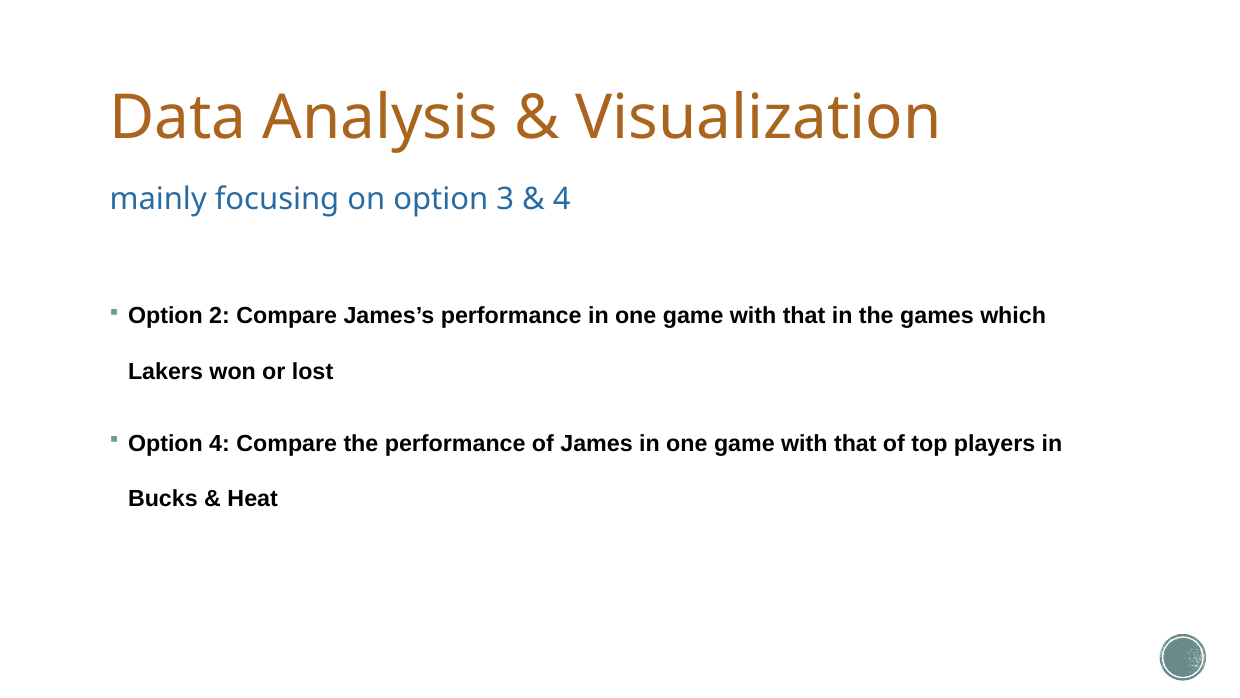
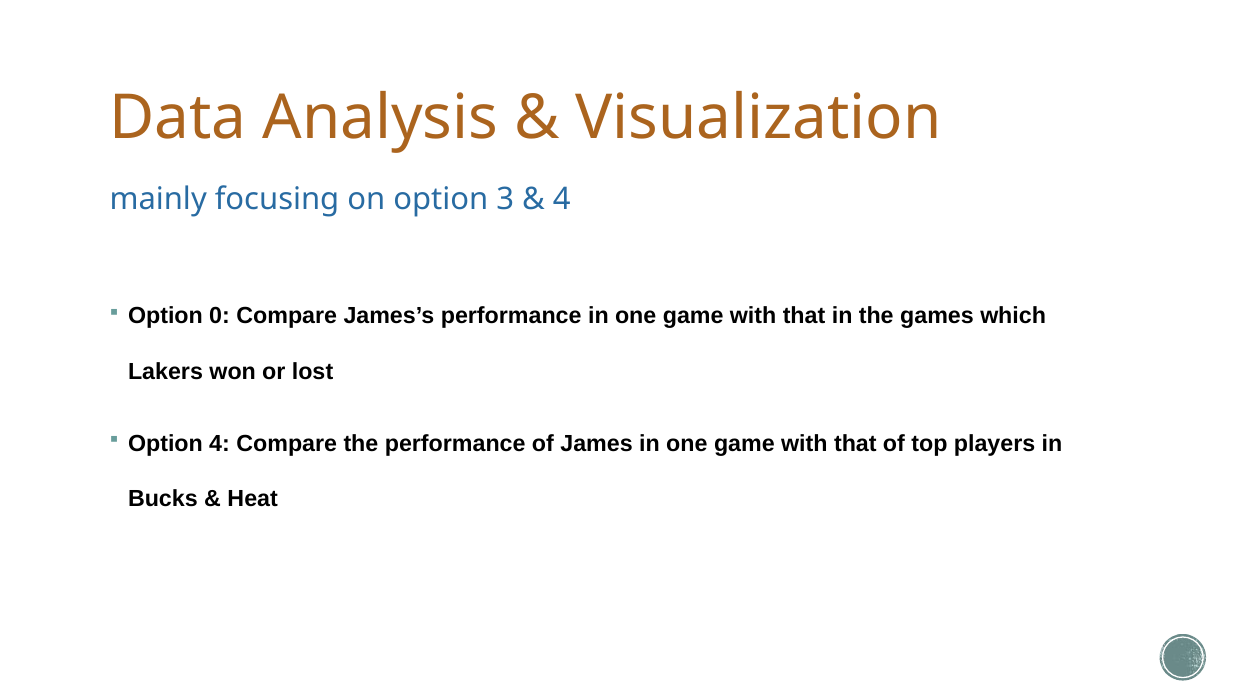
2: 2 -> 0
